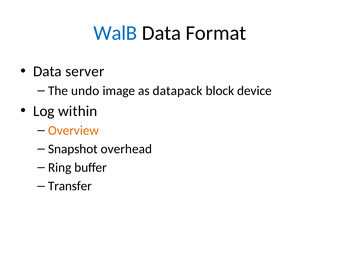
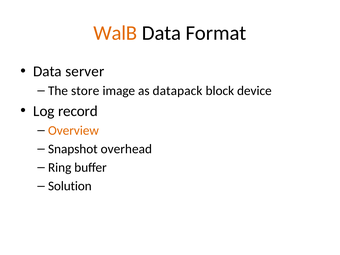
WalB colour: blue -> orange
undo: undo -> store
within: within -> record
Transfer: Transfer -> Solution
